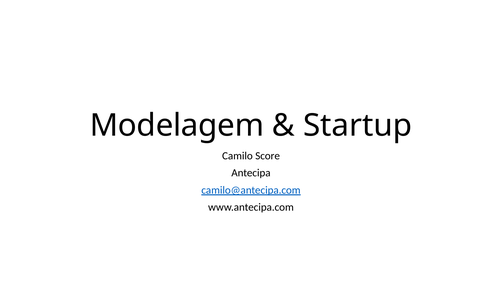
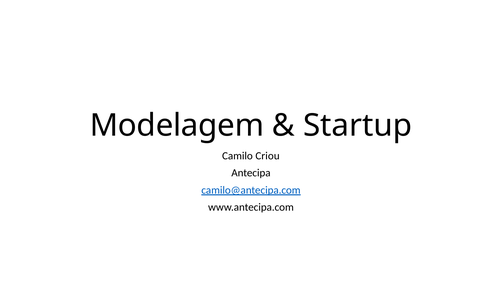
Score: Score -> Criou
